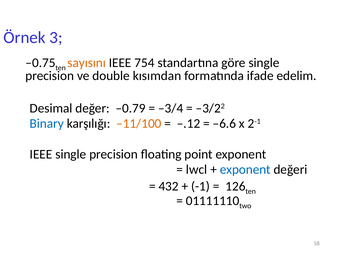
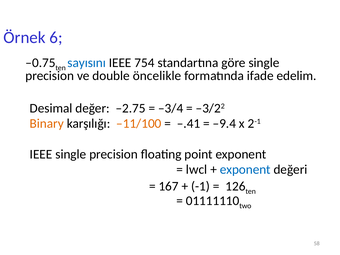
3: 3 -> 6
sayısını colour: orange -> blue
kısımdan: kısımdan -> öncelikle
–0.79: –0.79 -> –2.75
Binary colour: blue -> orange
–.12: –.12 -> –.41
–6.6: –6.6 -> –9.4
432: 432 -> 167
